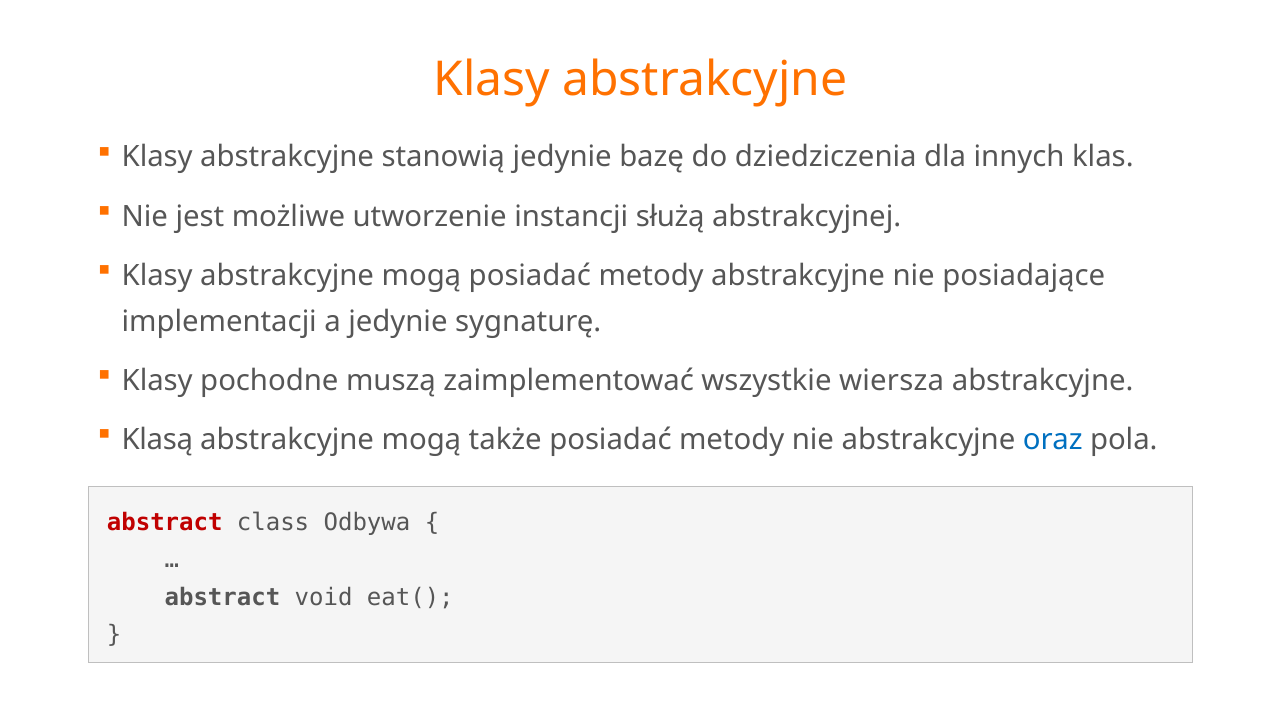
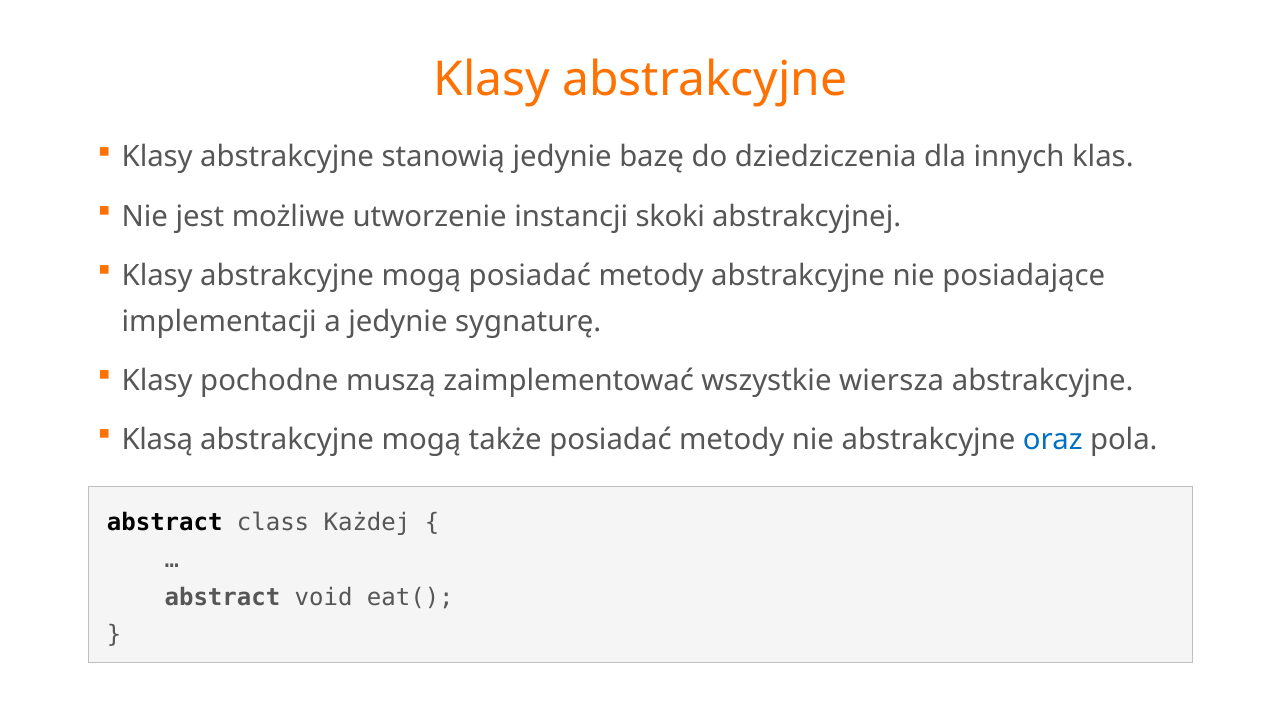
służą: służą -> skoki
abstract at (165, 522) colour: red -> black
Odbywa: Odbywa -> Każdej
